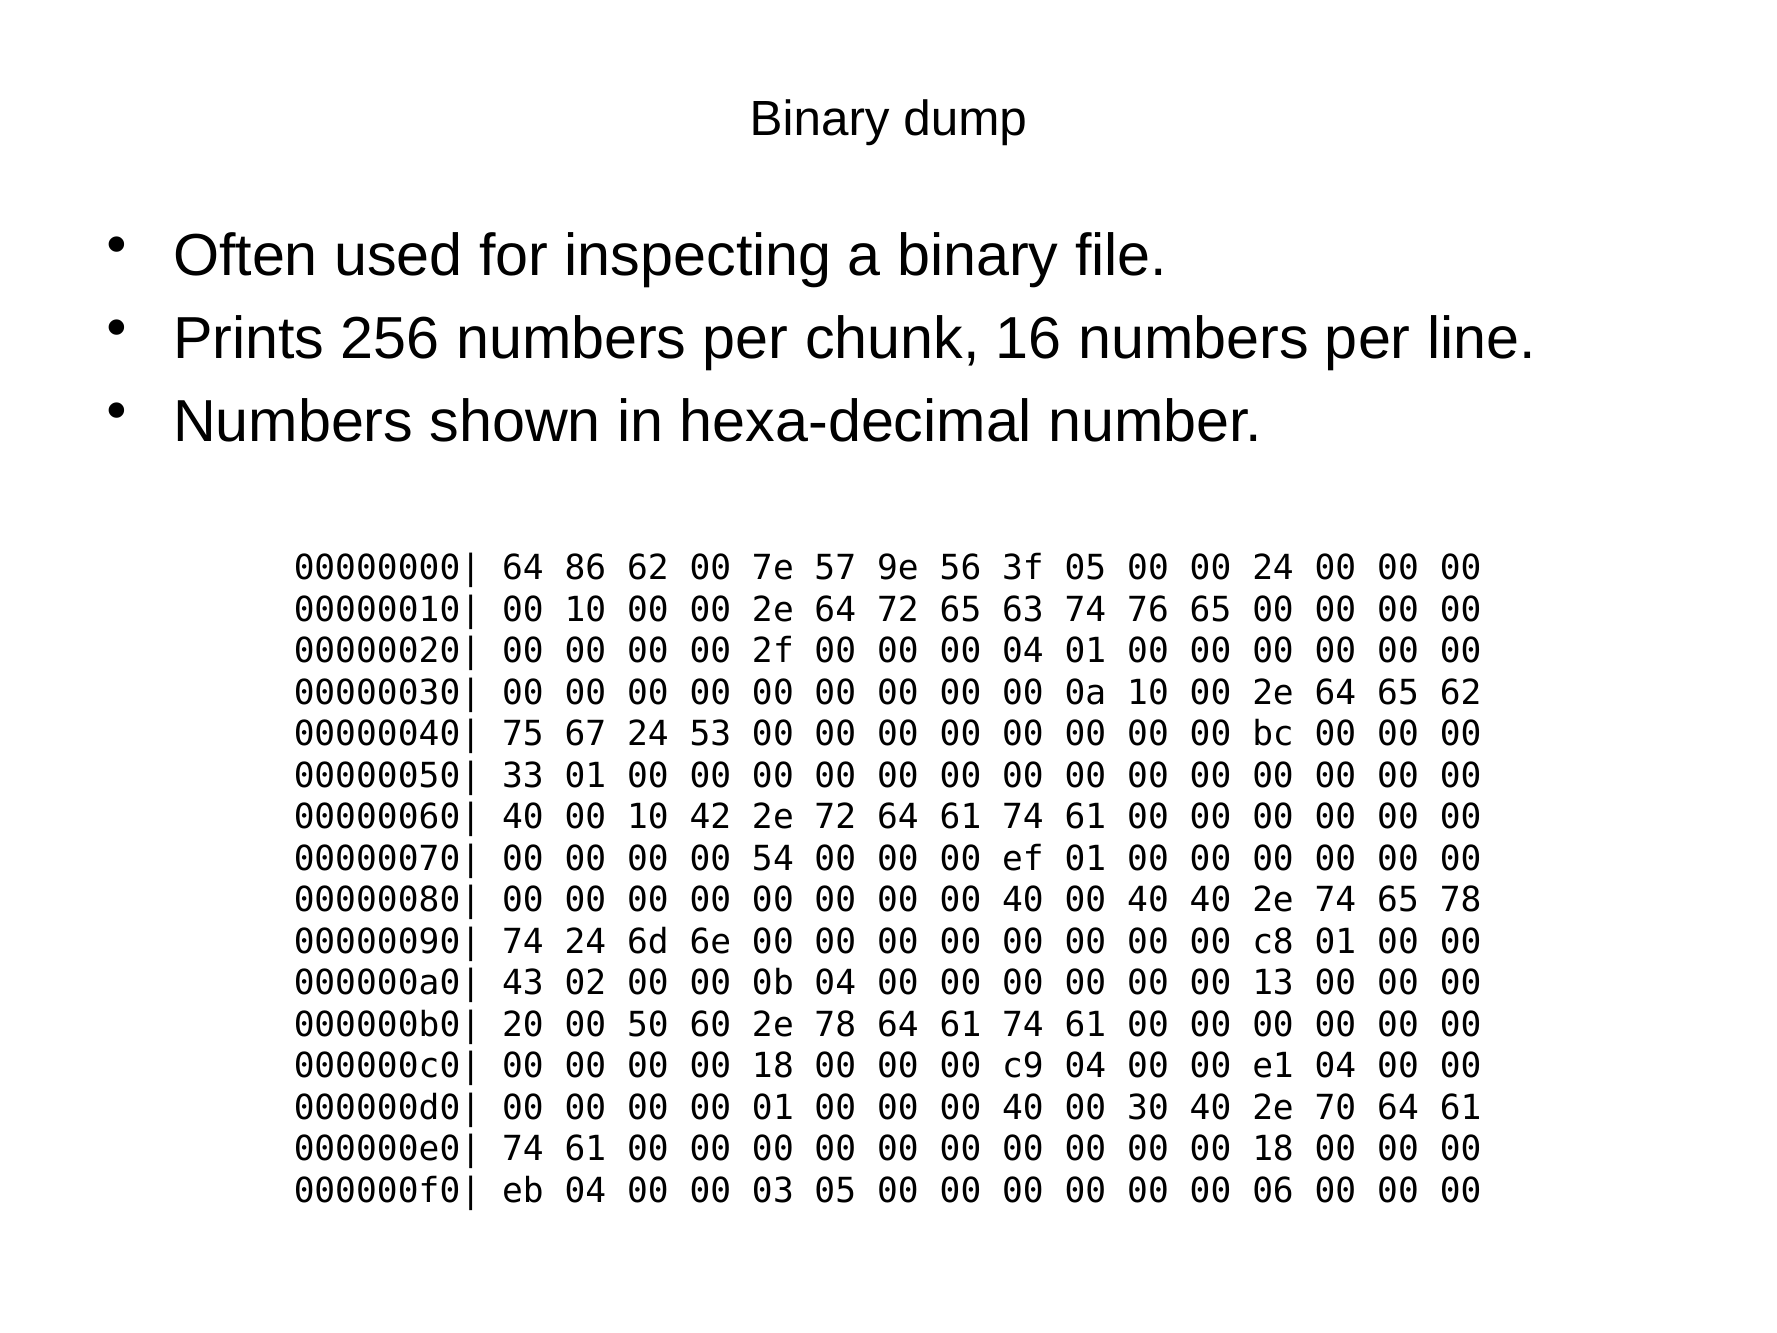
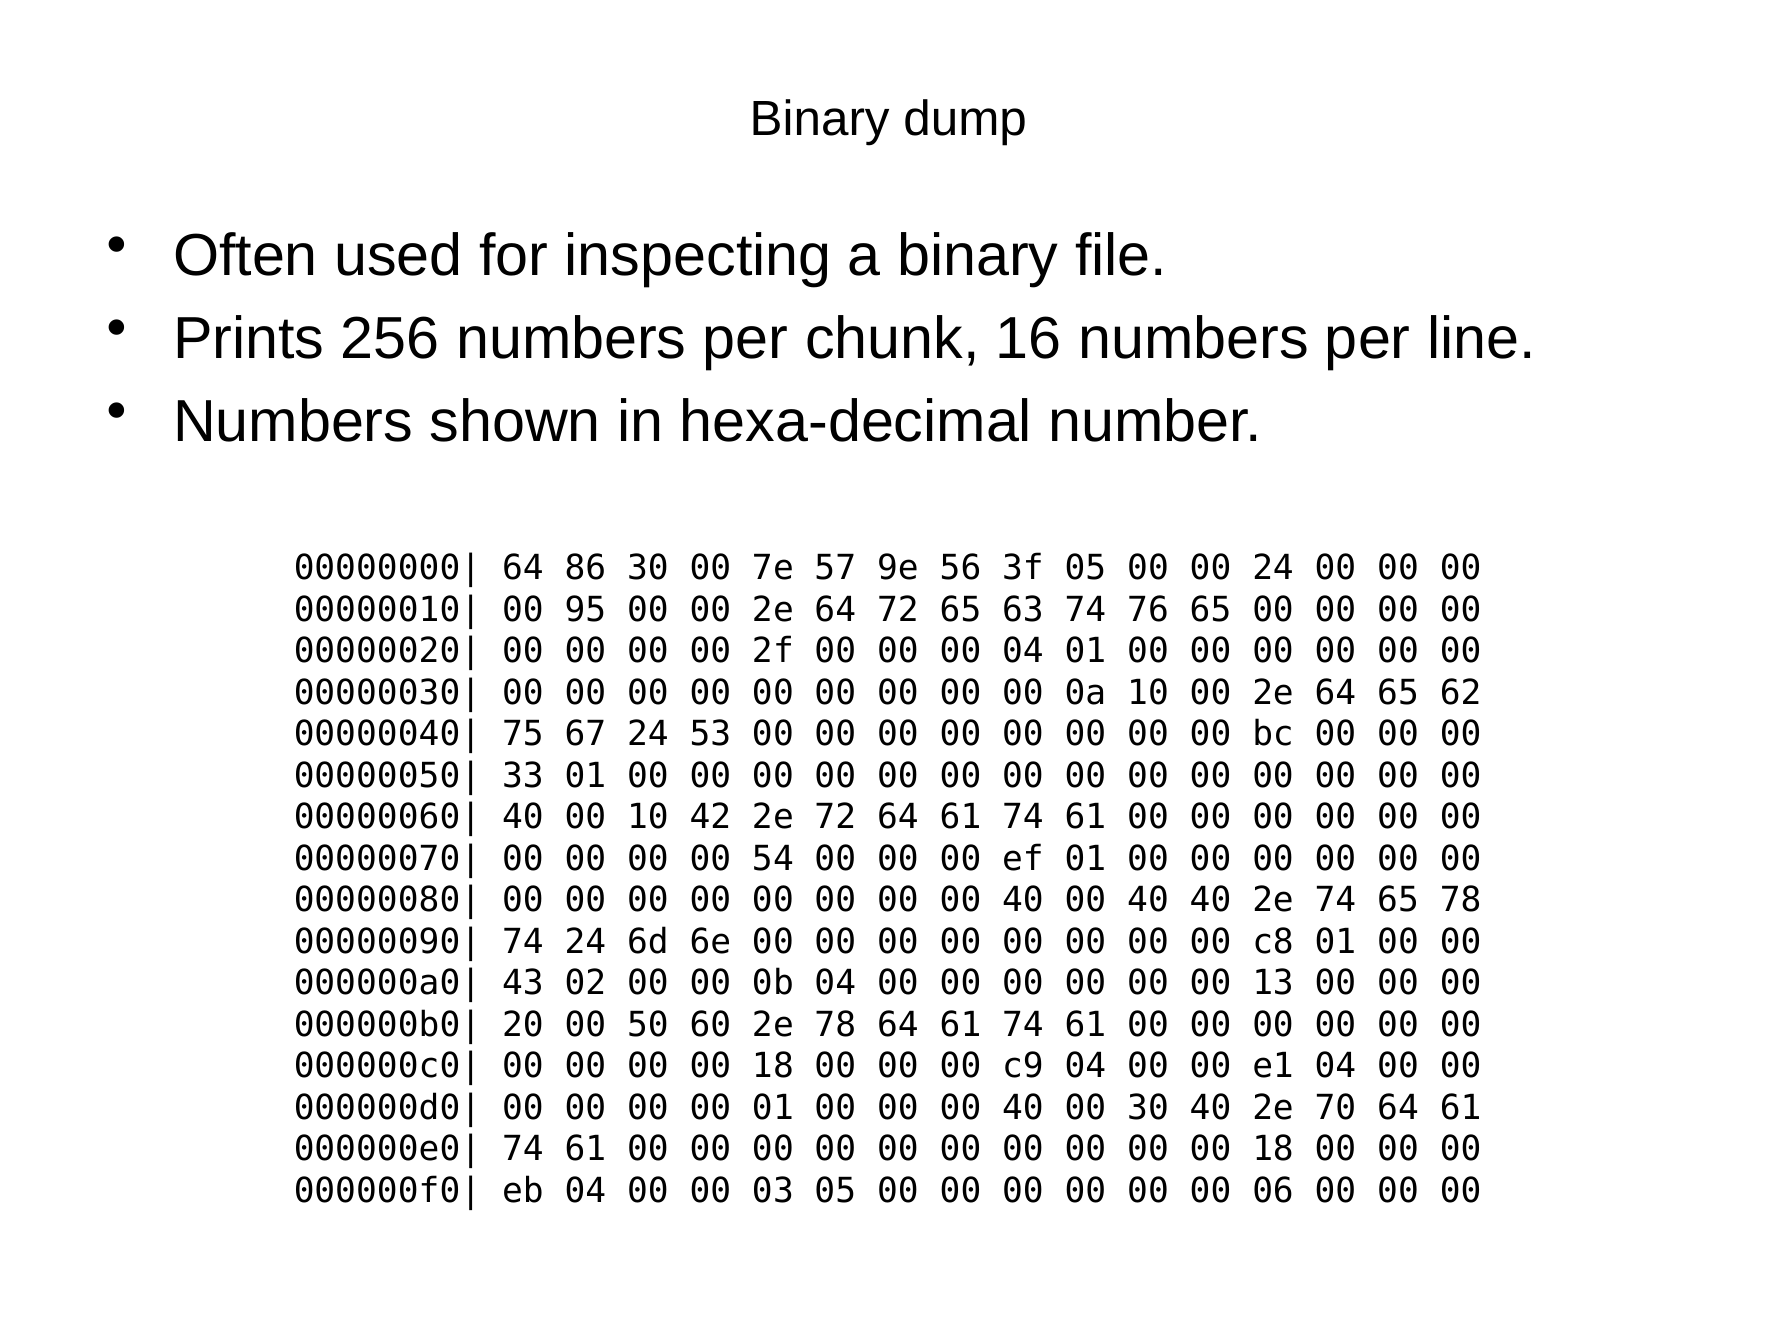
86 62: 62 -> 30
10 at (585, 610): 10 -> 95
